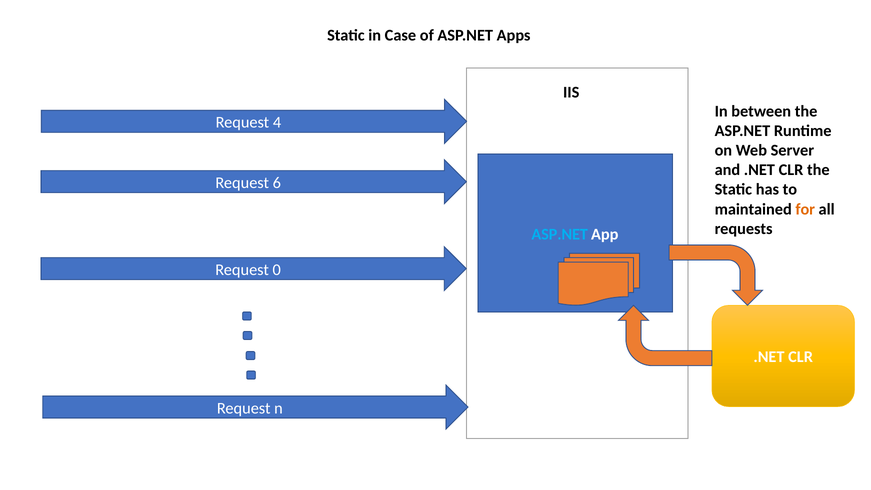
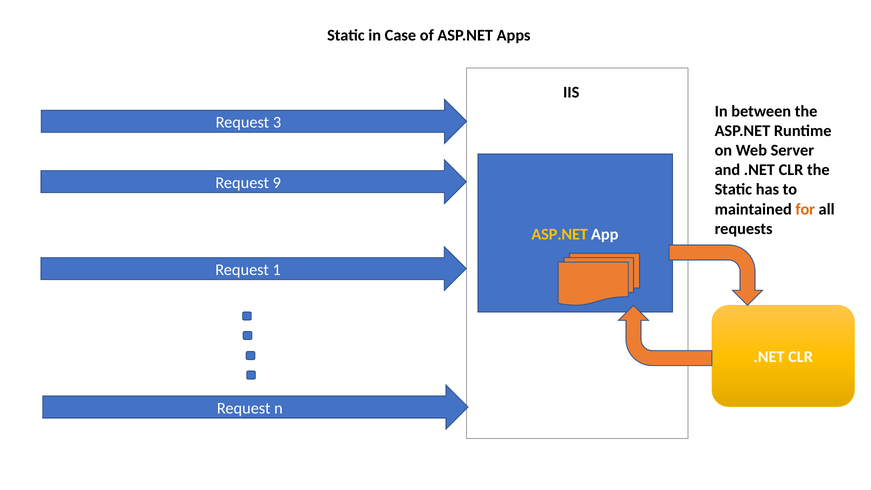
4: 4 -> 3
6: 6 -> 9
ASP.NET at (560, 234) colour: light blue -> yellow
0: 0 -> 1
